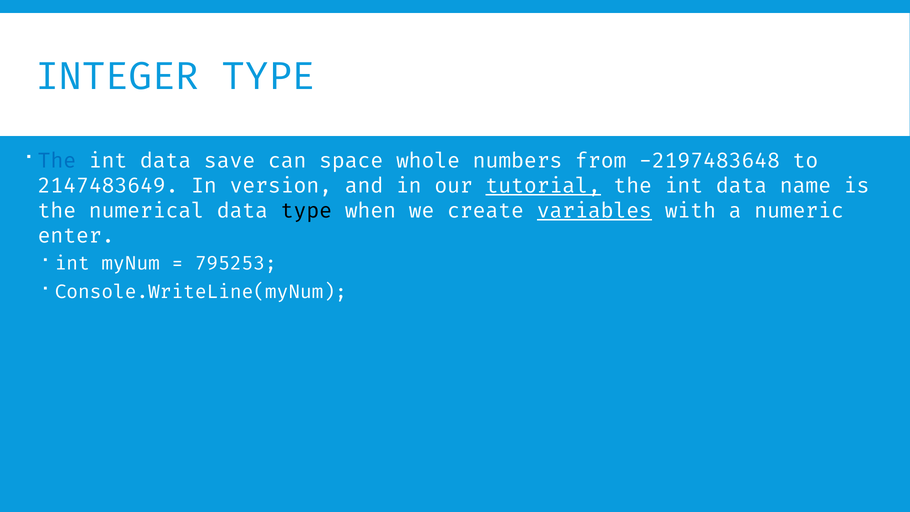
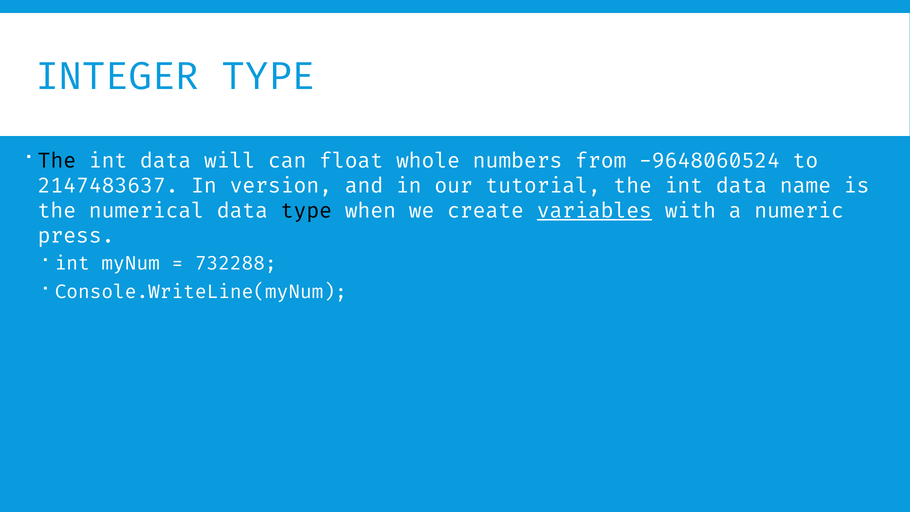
The at (57, 161) colour: blue -> black
save: save -> will
space: space -> float
-2197483648: -2197483648 -> -9648060524
2147483649: 2147483649 -> 2147483637
tutorial underline: present -> none
enter: enter -> press
795253: 795253 -> 732288
